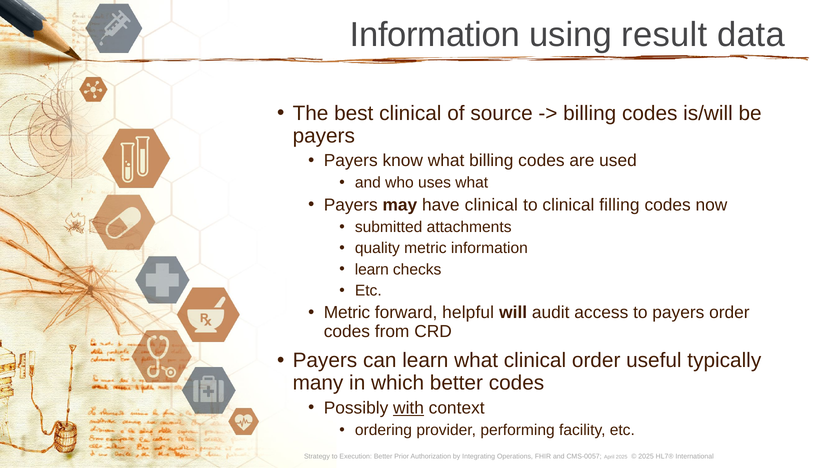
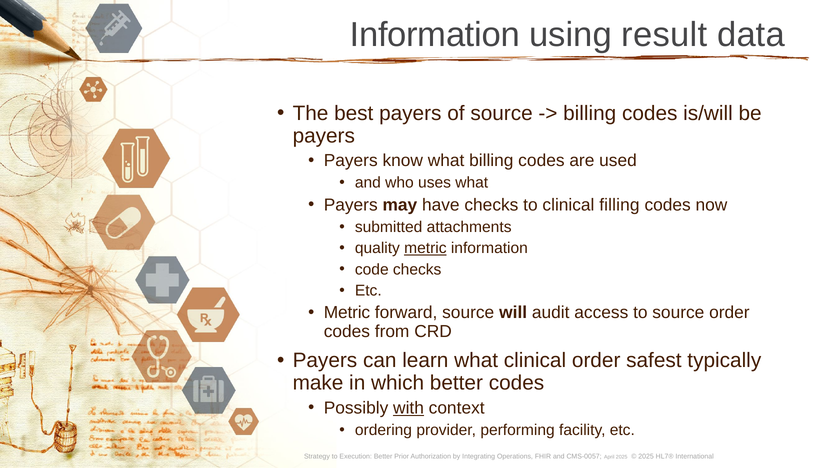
best clinical: clinical -> payers
have clinical: clinical -> checks
metric at (425, 248) underline: none -> present
learn at (372, 269): learn -> code
forward helpful: helpful -> source
to payers: payers -> source
useful: useful -> safest
many: many -> make
